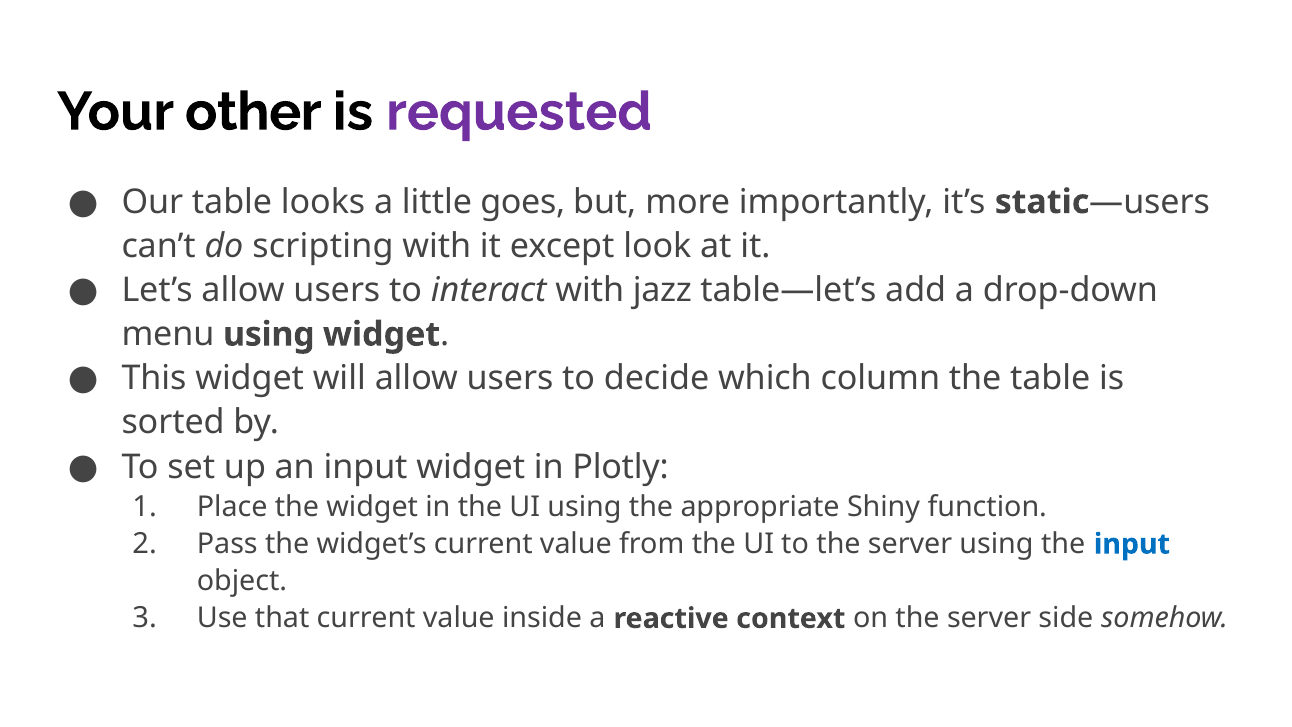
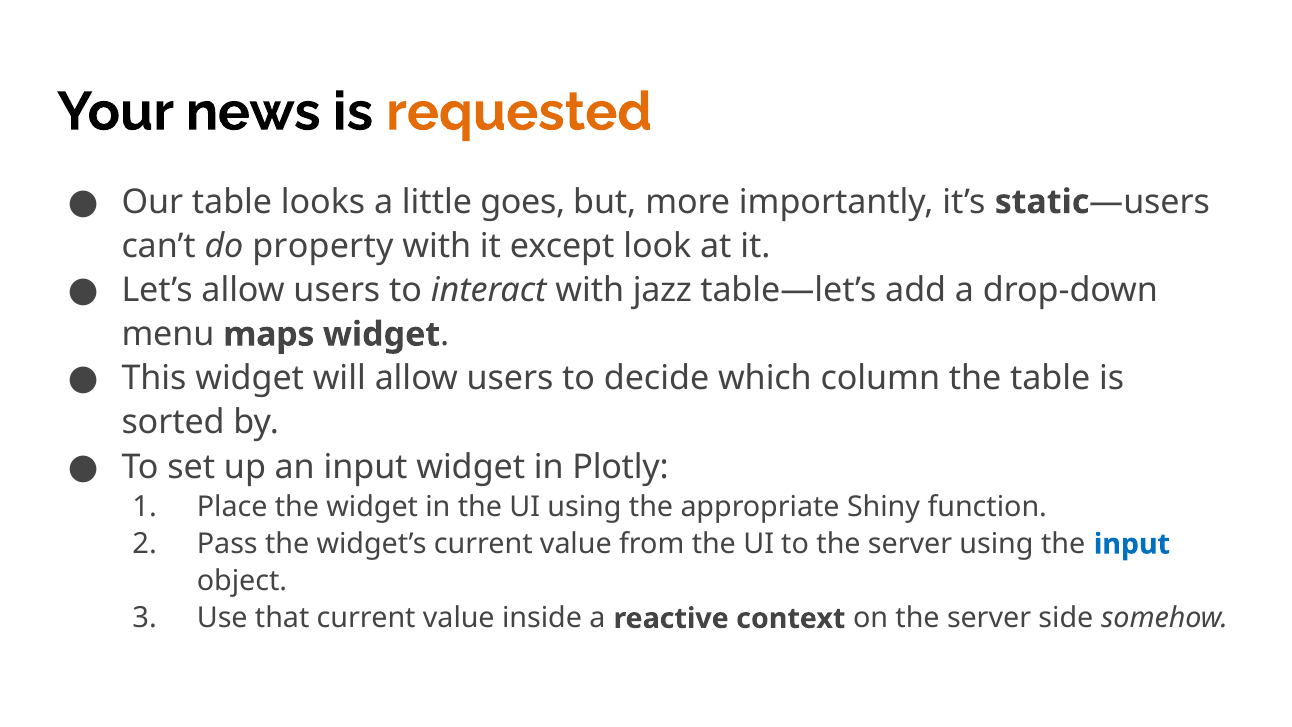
other: other -> news
requested colour: purple -> orange
scripting: scripting -> property
menu using: using -> maps
